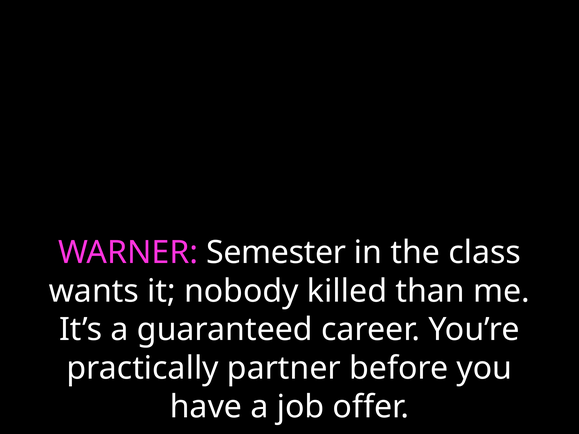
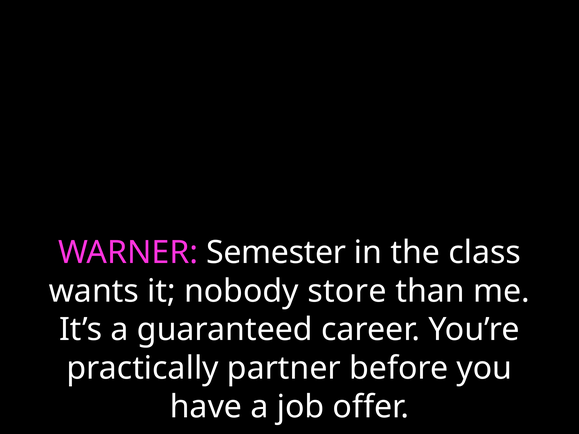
killed: killed -> store
